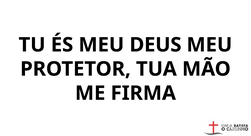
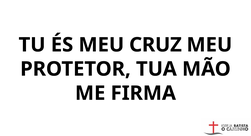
DEUS: DEUS -> CRUZ
